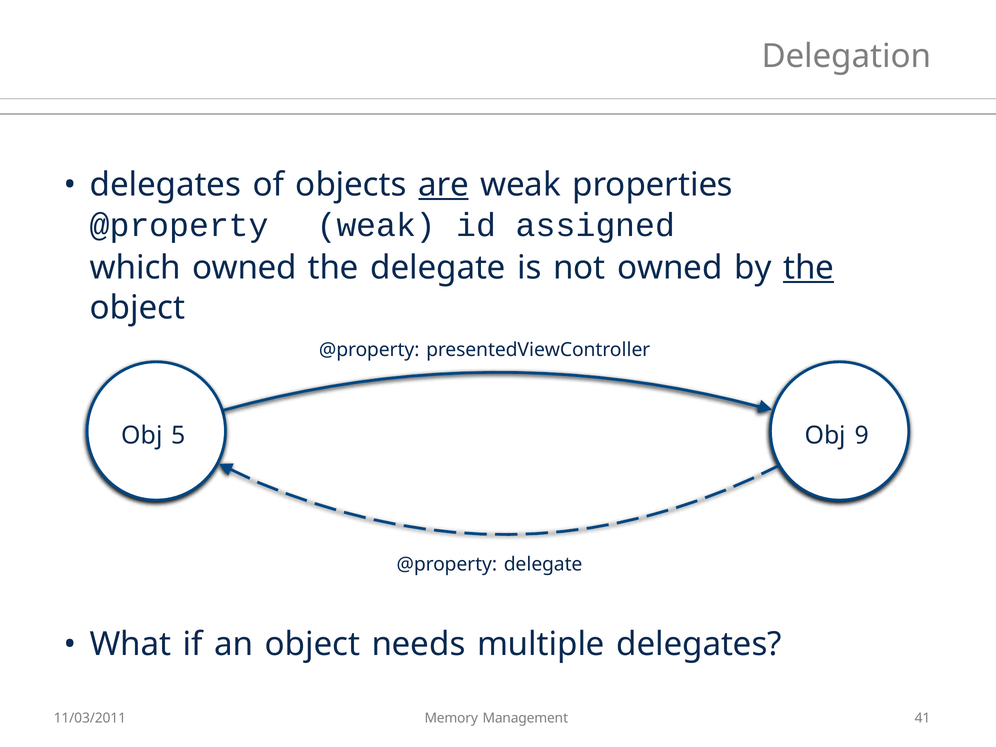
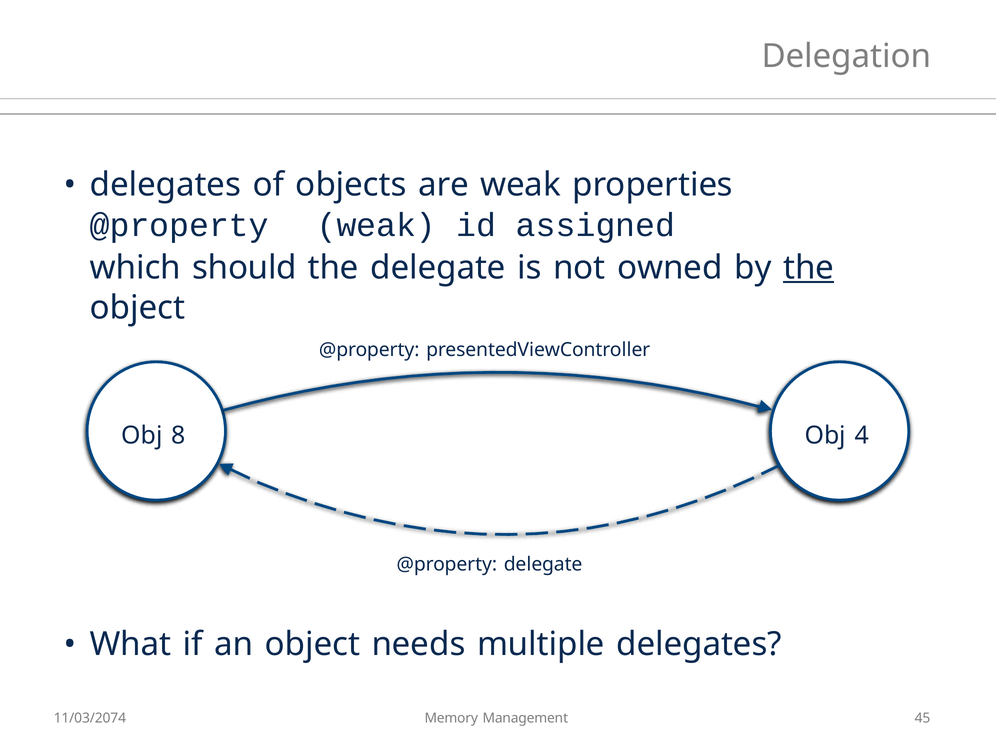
are underline: present -> none
which owned: owned -> should
5: 5 -> 8
9: 9 -> 4
11/03/2011: 11/03/2011 -> 11/03/2074
41: 41 -> 45
